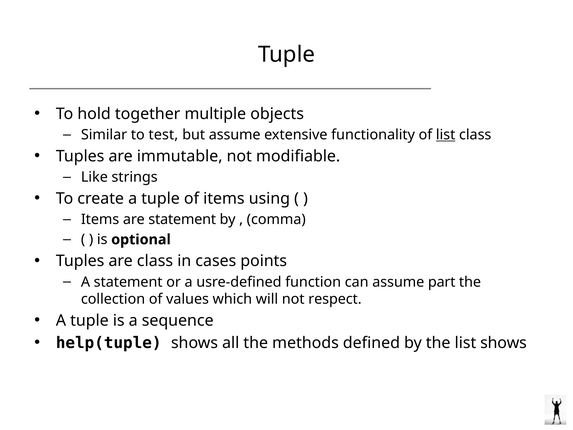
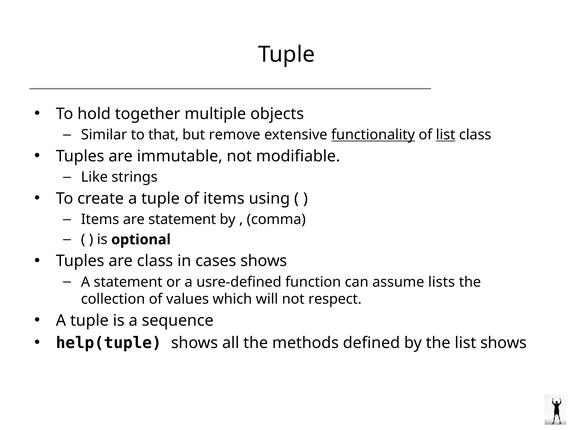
test: test -> that
but assume: assume -> remove
functionality underline: none -> present
cases points: points -> shows
part: part -> lists
